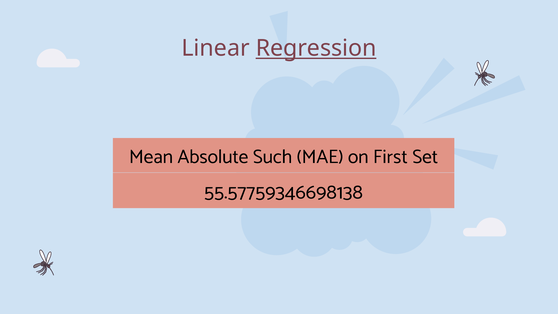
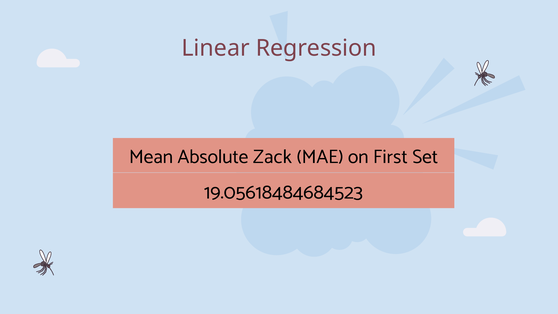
Regression underline: present -> none
Such: Such -> Zack
55.57759346698138: 55.57759346698138 -> 19.05618484684523
